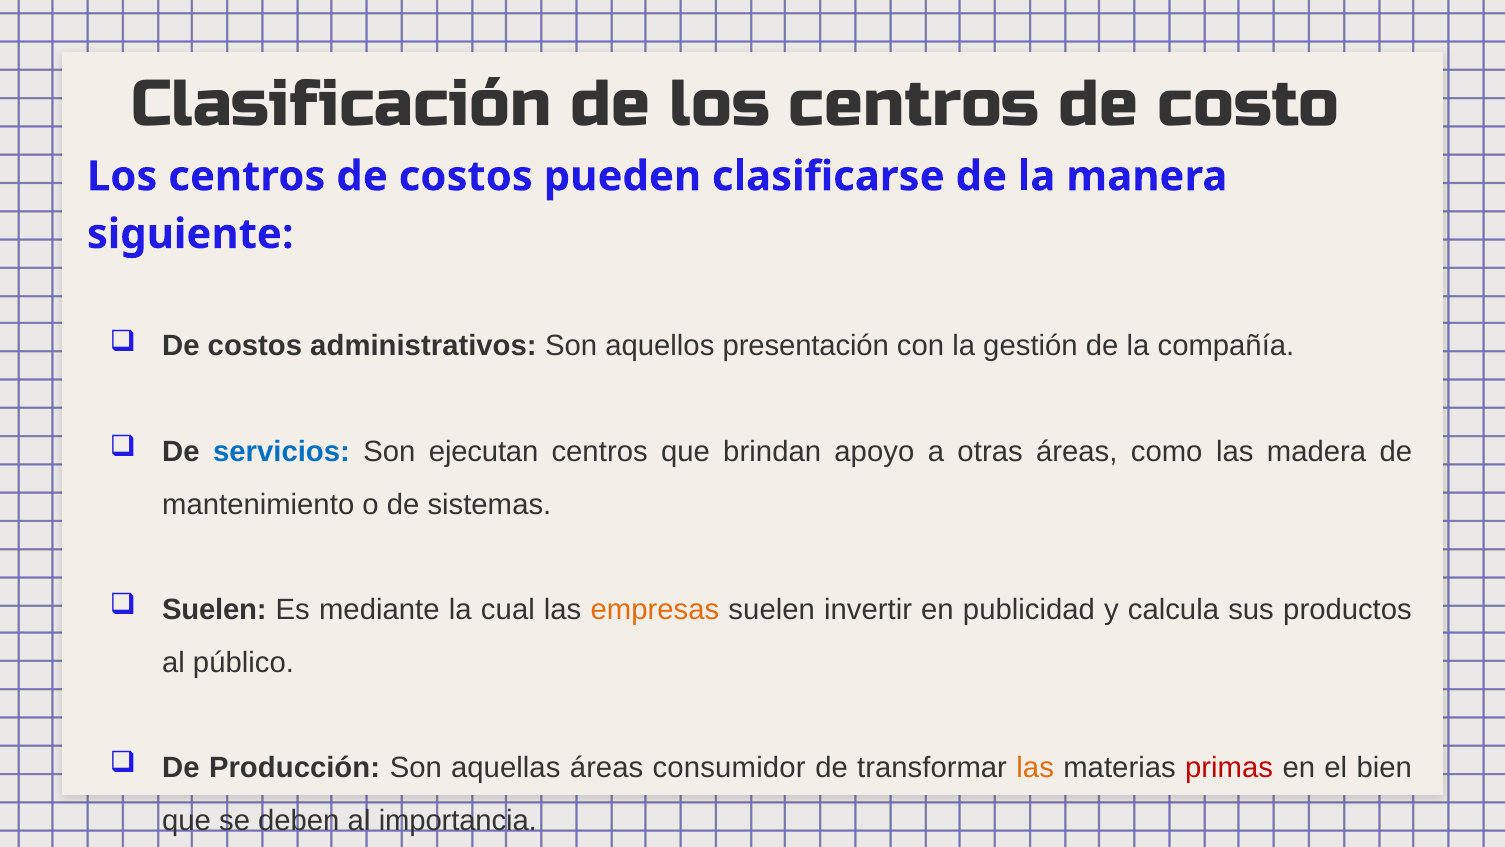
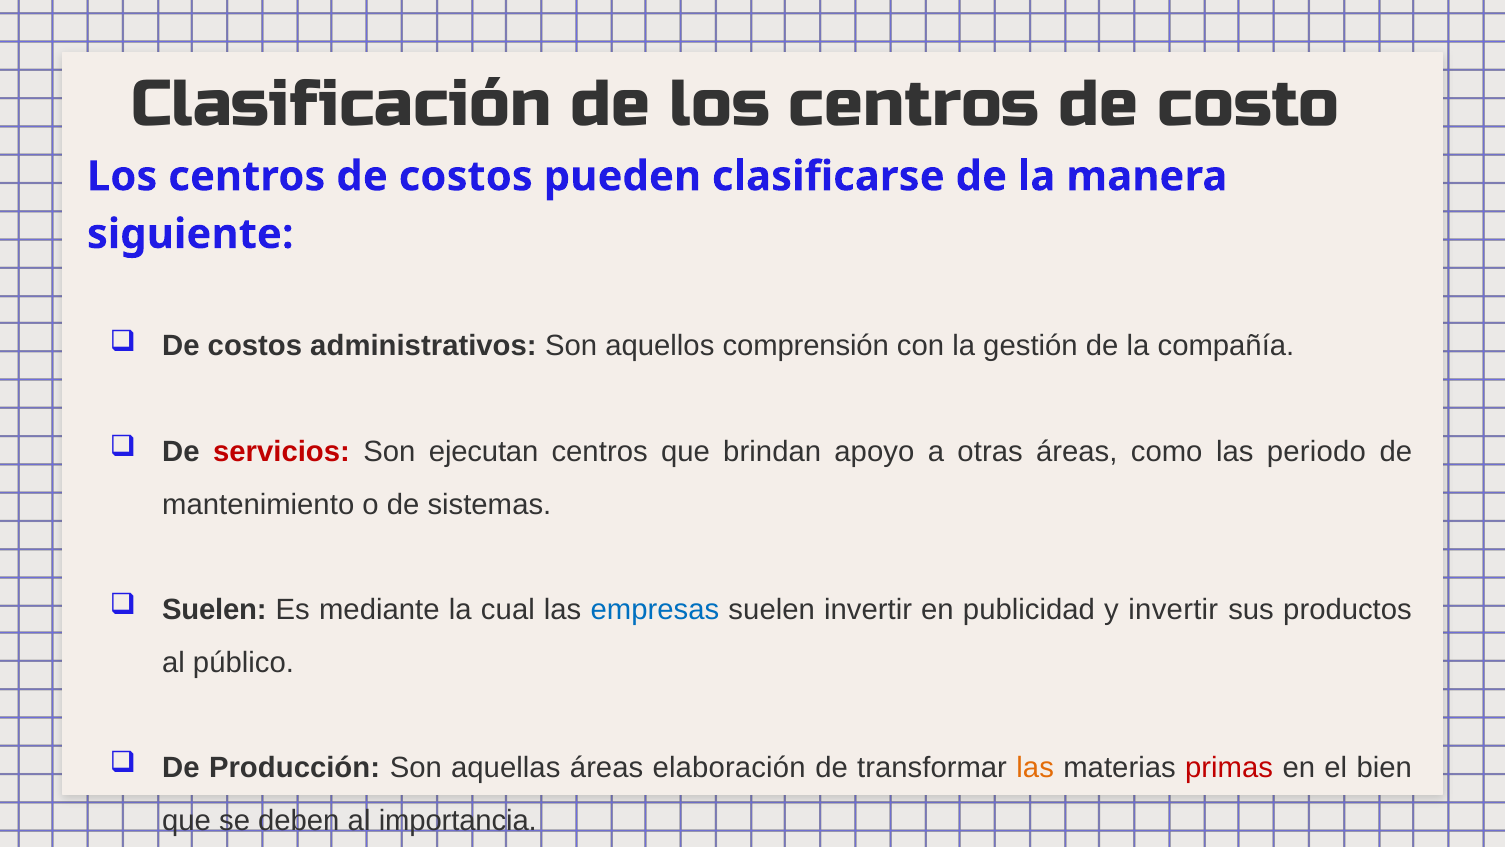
presentación: presentación -> comprensión
servicios colour: blue -> red
madera: madera -> periodo
empresas colour: orange -> blue
y calcula: calcula -> invertir
consumidor: consumidor -> elaboración
